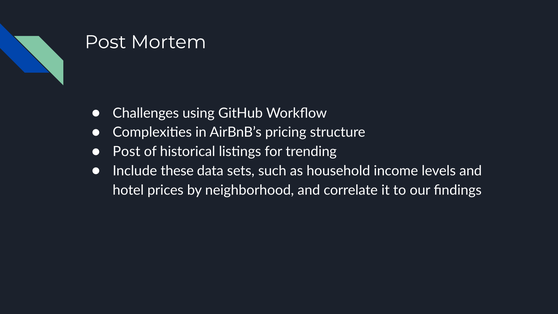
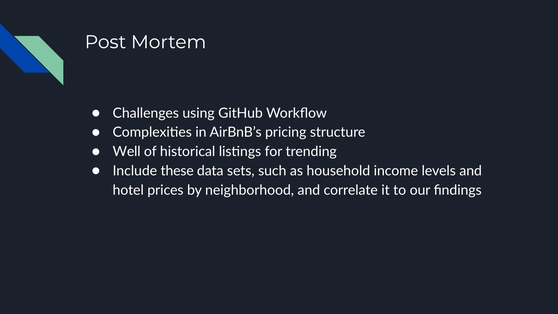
Post at (126, 152): Post -> Well
